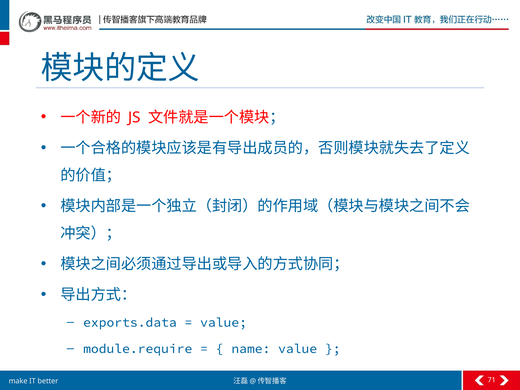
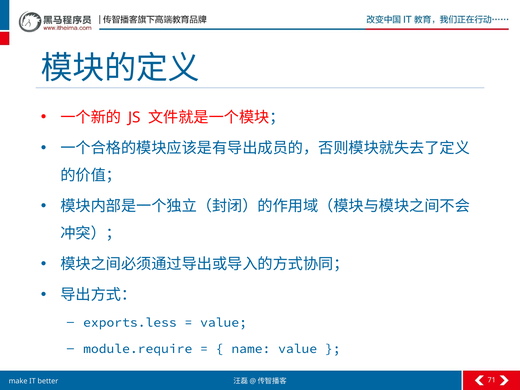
exports.data: exports.data -> exports.less
